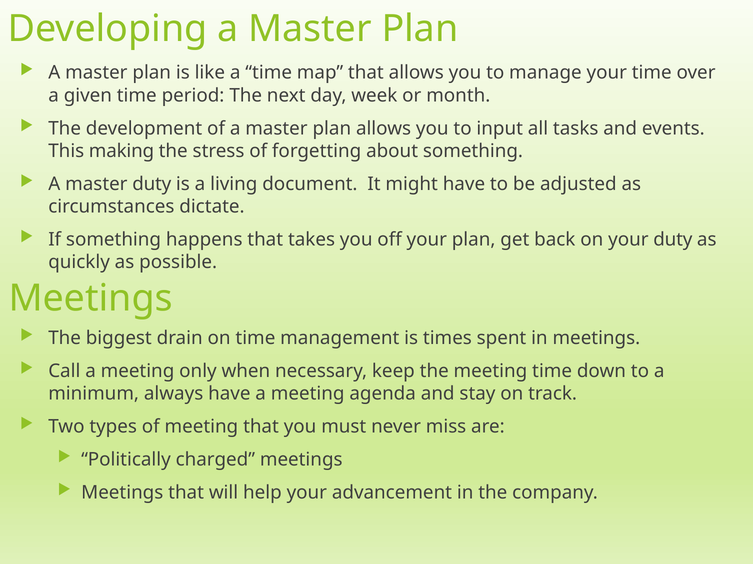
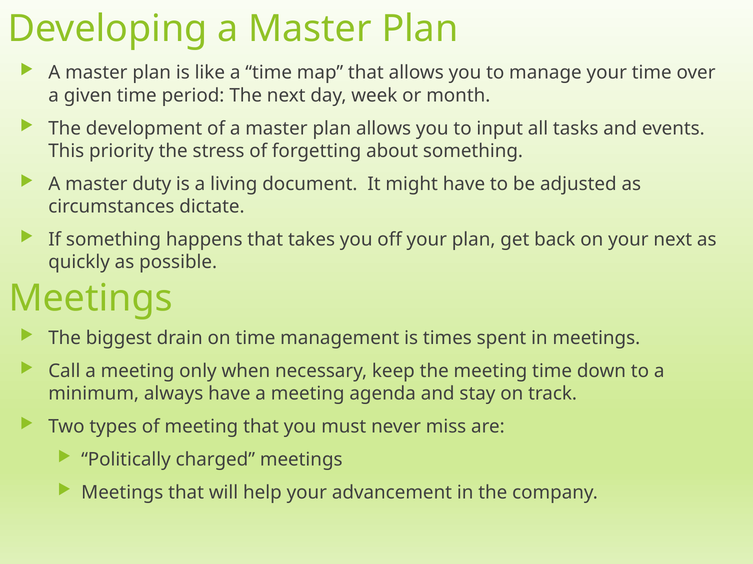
making: making -> priority
your duty: duty -> next
